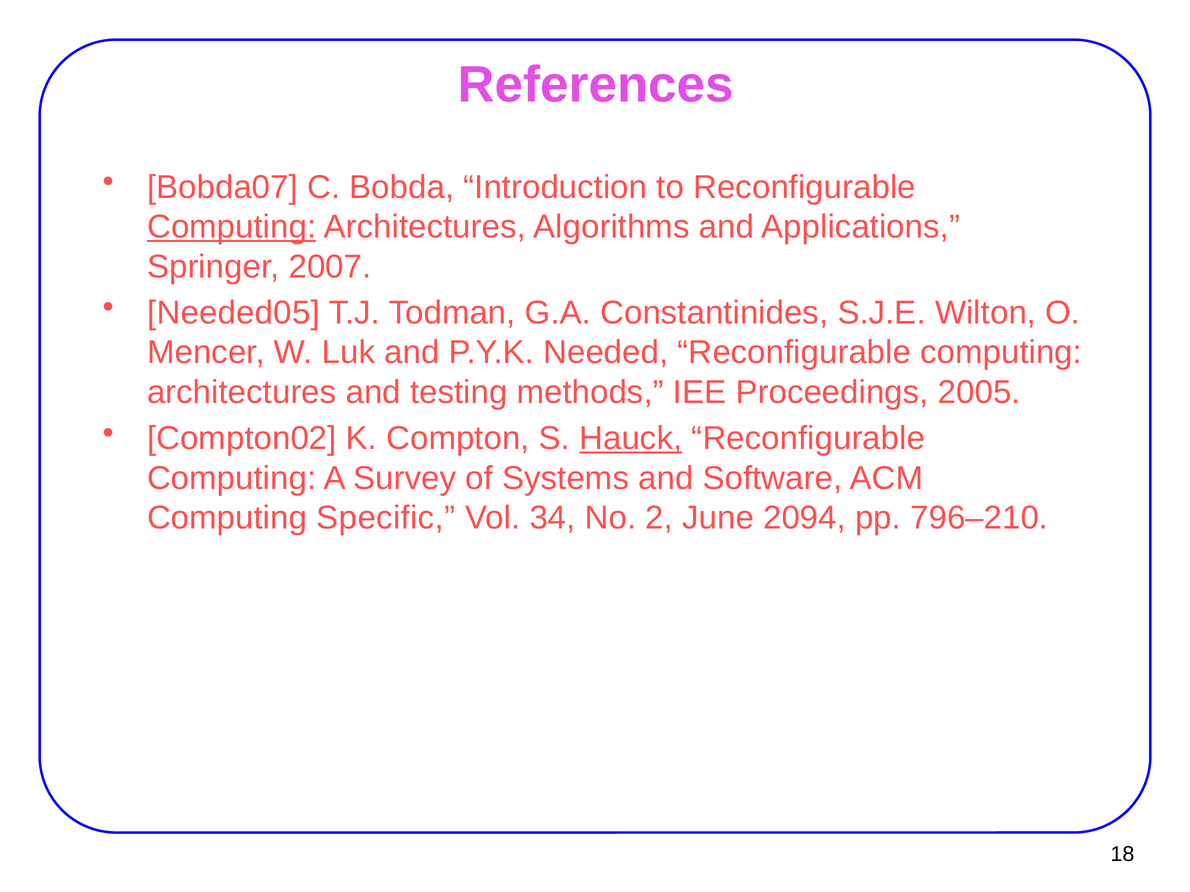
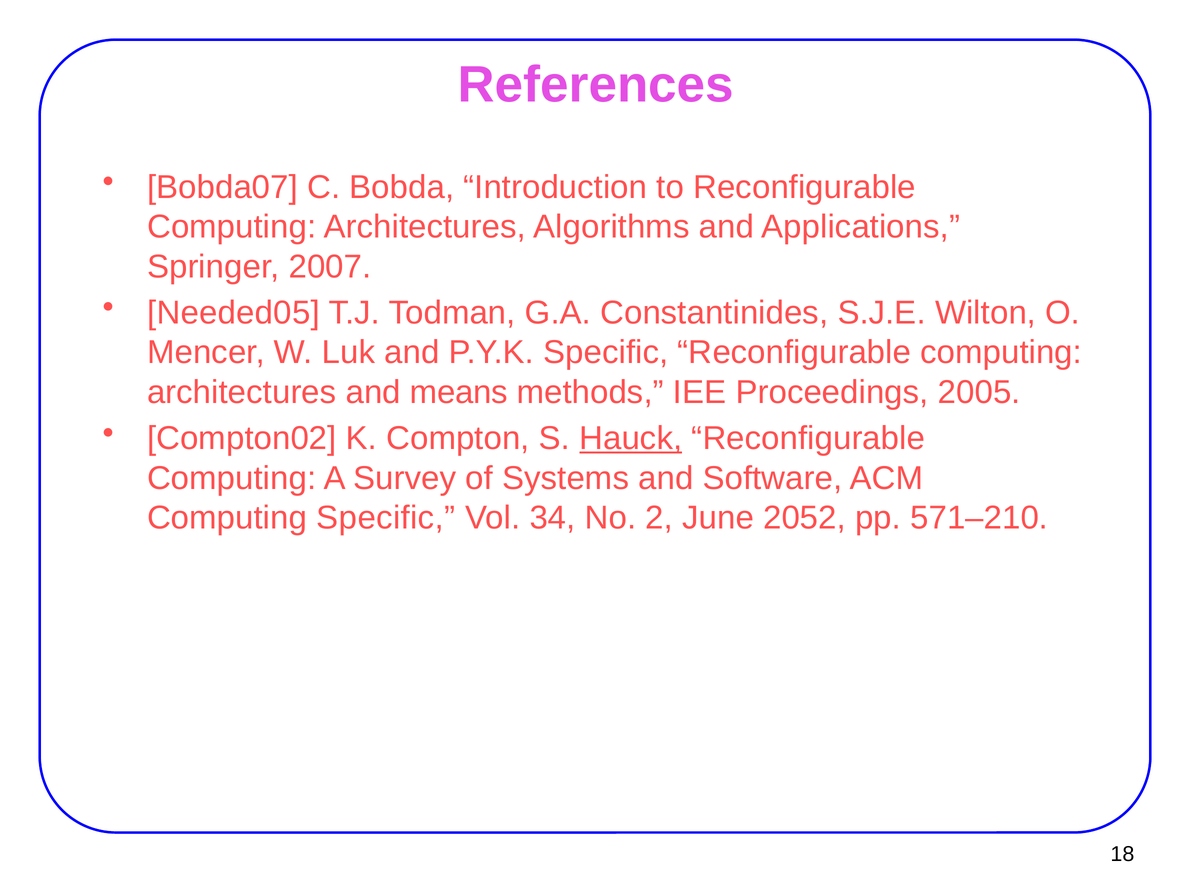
Computing at (232, 227) underline: present -> none
P.Y.K Needed: Needed -> Specific
testing: testing -> means
2094: 2094 -> 2052
796–210: 796–210 -> 571–210
